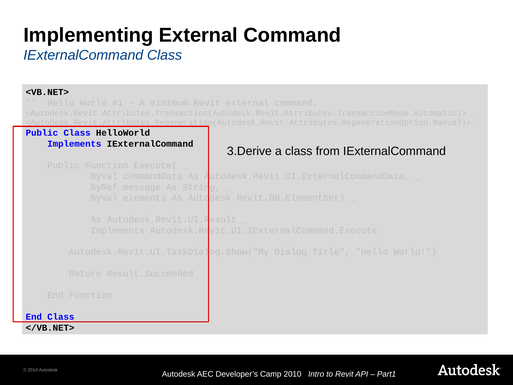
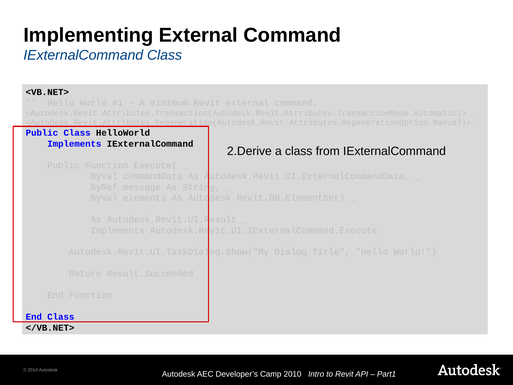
3.Derive: 3.Derive -> 2.Derive
